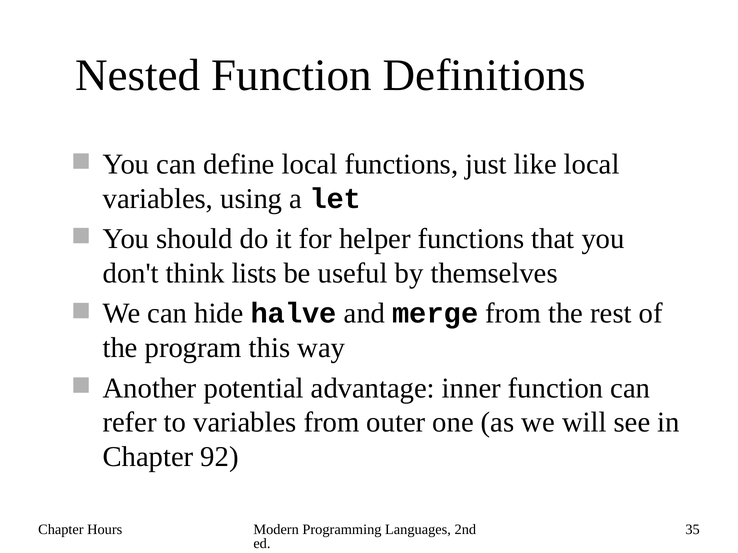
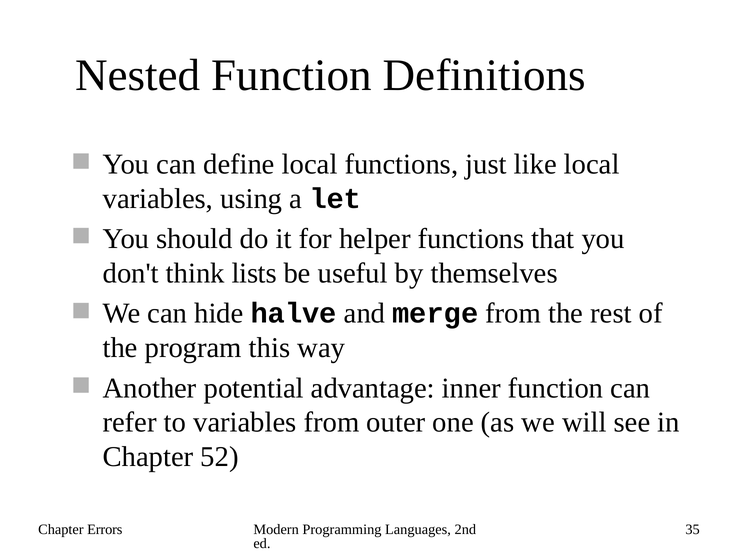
92: 92 -> 52
Hours: Hours -> Errors
